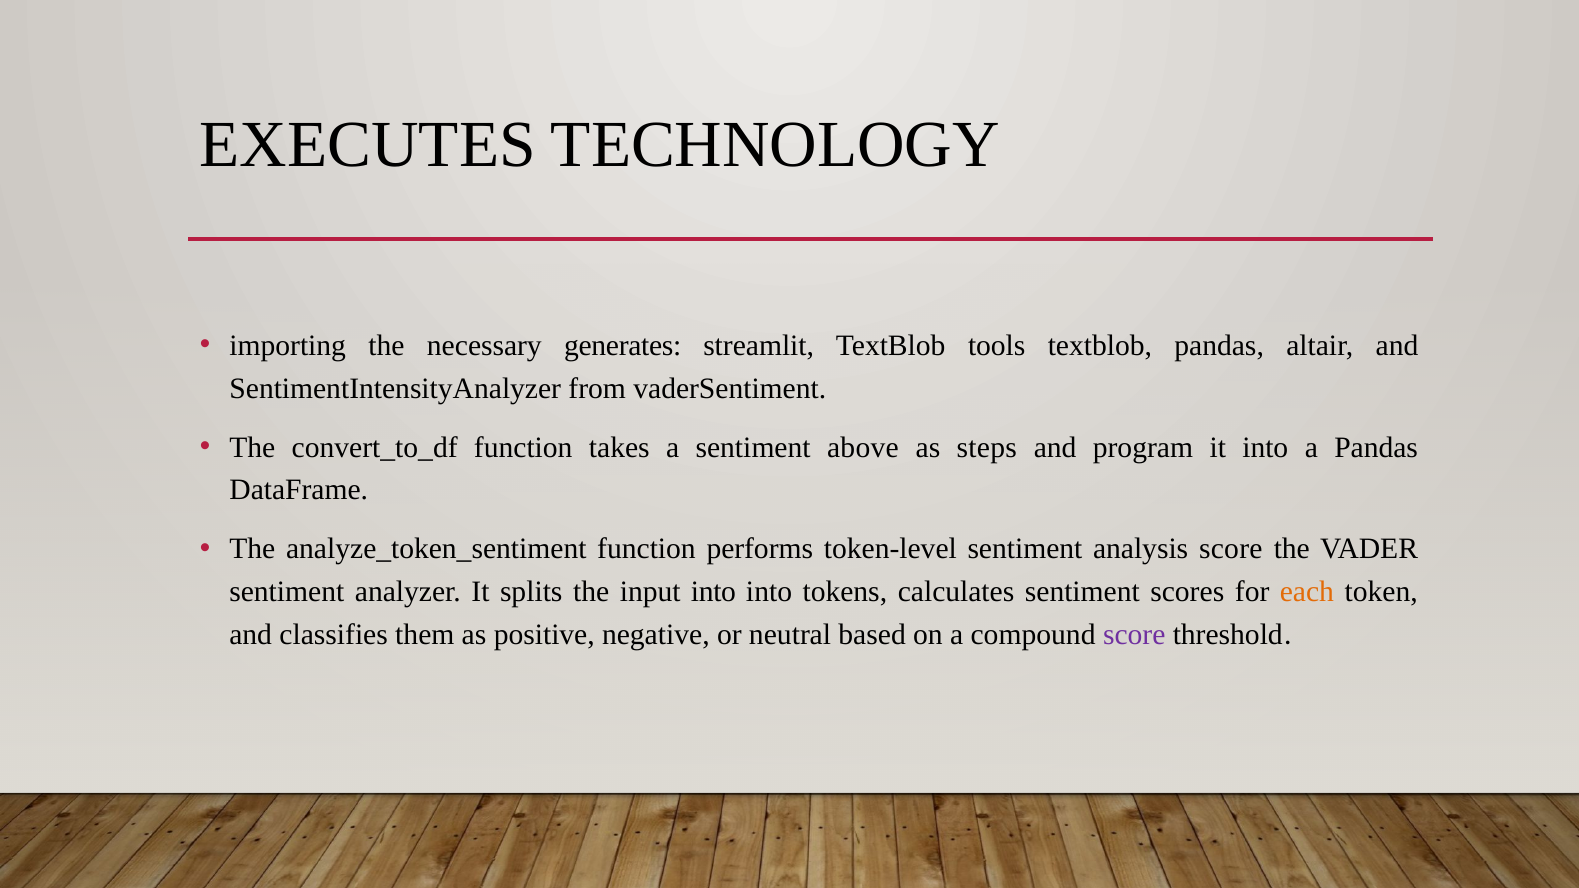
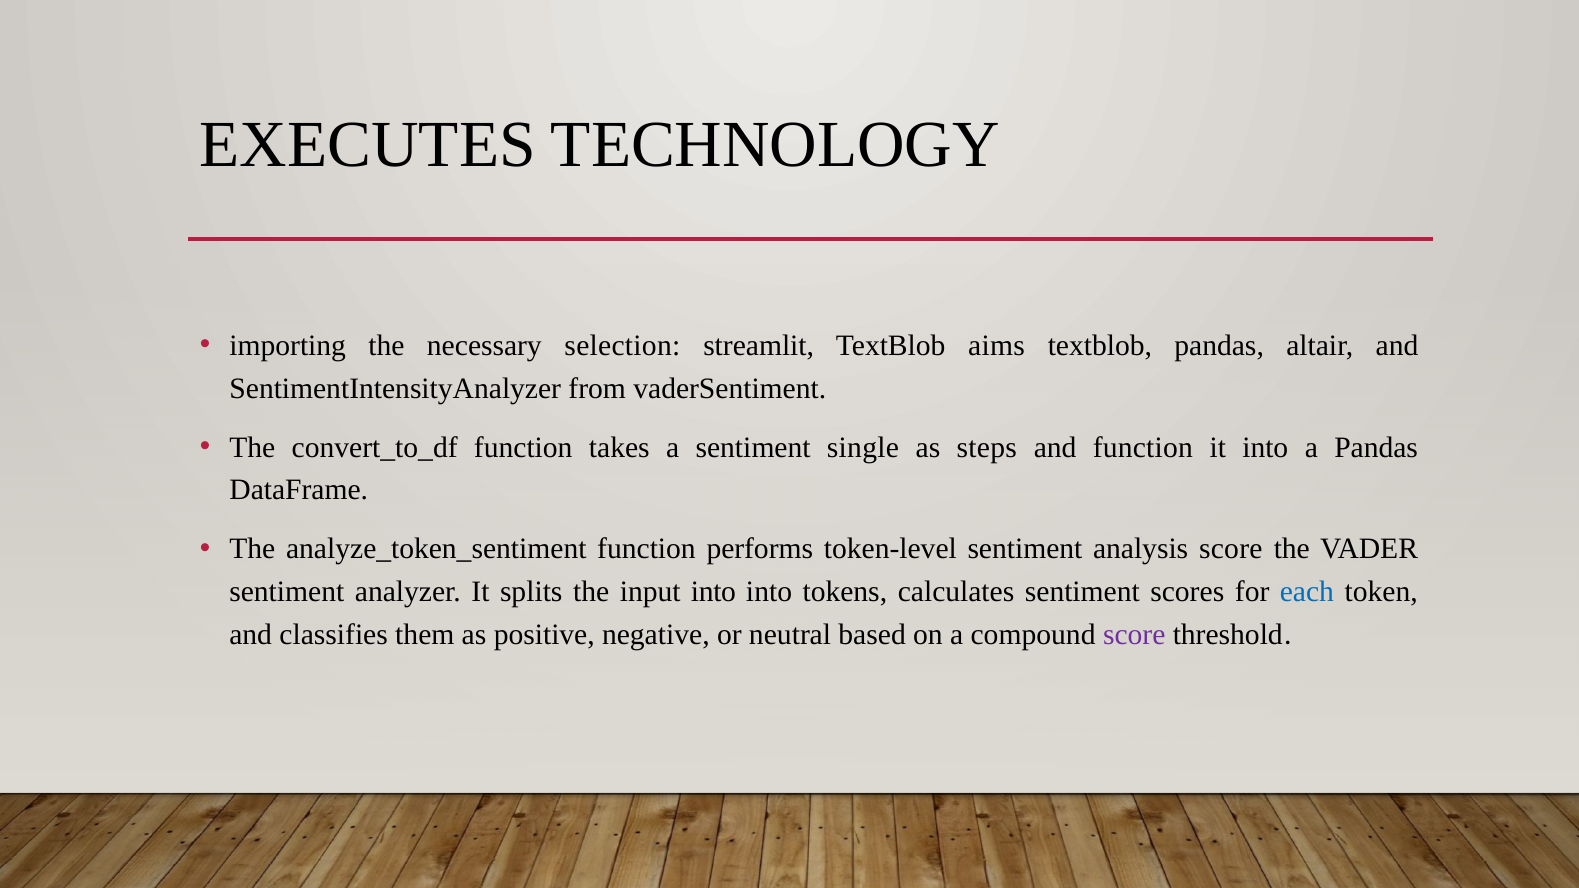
generates: generates -> selection
tools: tools -> aims
above: above -> single
and program: program -> function
each colour: orange -> blue
